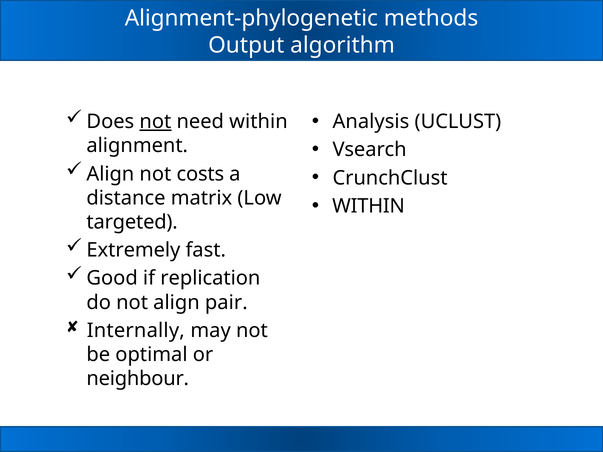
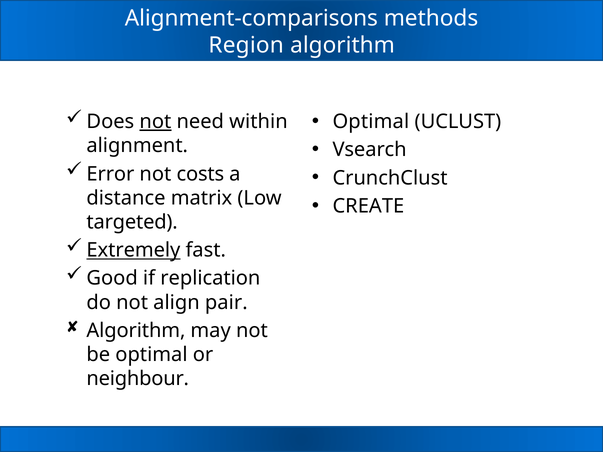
Alignment-phylogenetic: Alignment-phylogenetic -> Alignment-comparisons
Output: Output -> Region
Analysis at (371, 122): Analysis -> Optimal
Align at (110, 174): Align -> Error
WITHIN at (369, 206): WITHIN -> CREATE
Extremely underline: none -> present
Internally at (136, 331): Internally -> Algorithm
